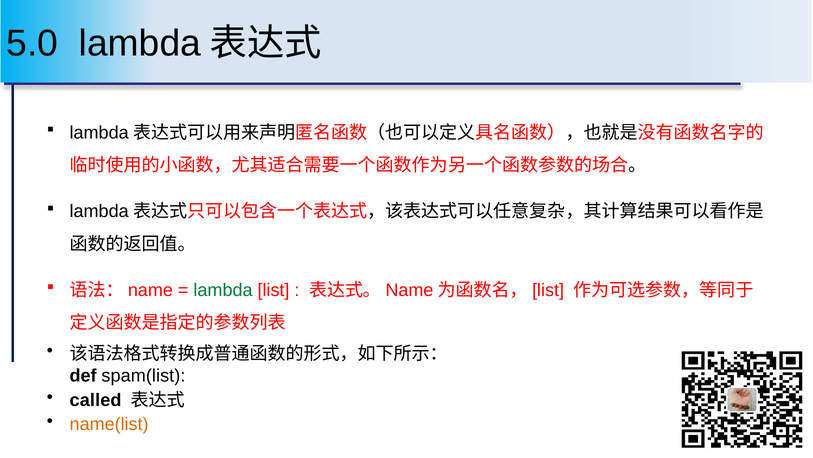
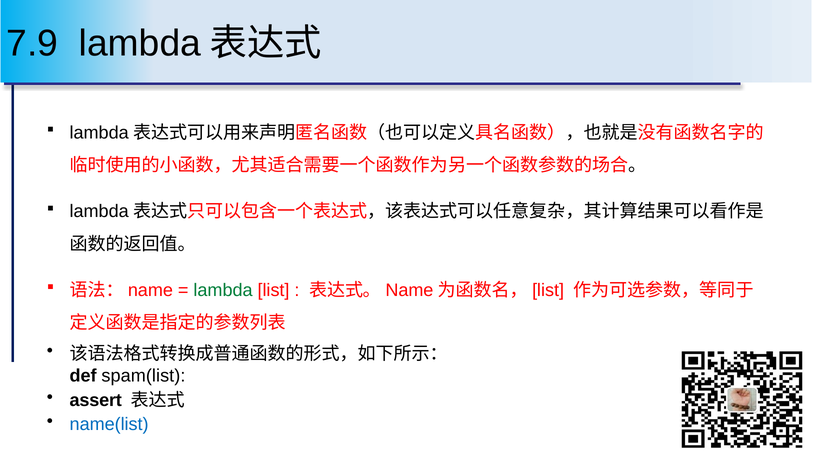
5.0: 5.0 -> 7.9
called: called -> assert
name(list colour: orange -> blue
